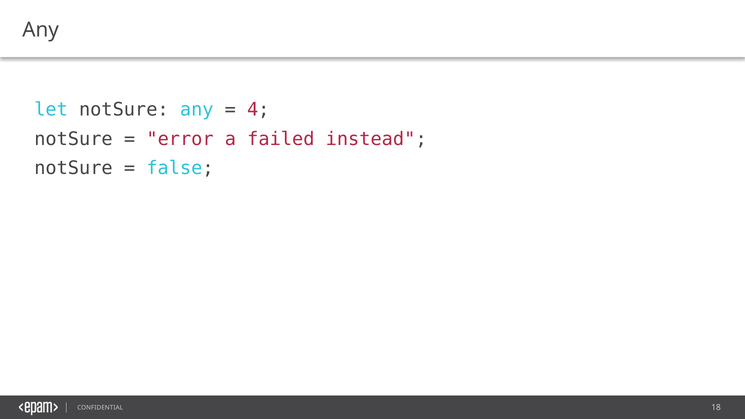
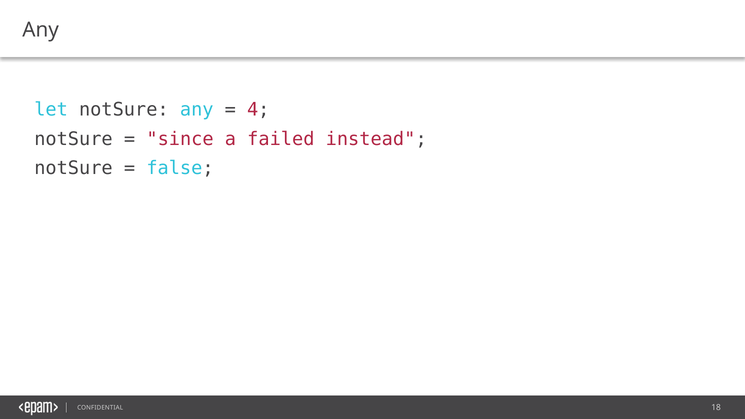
error: error -> since
